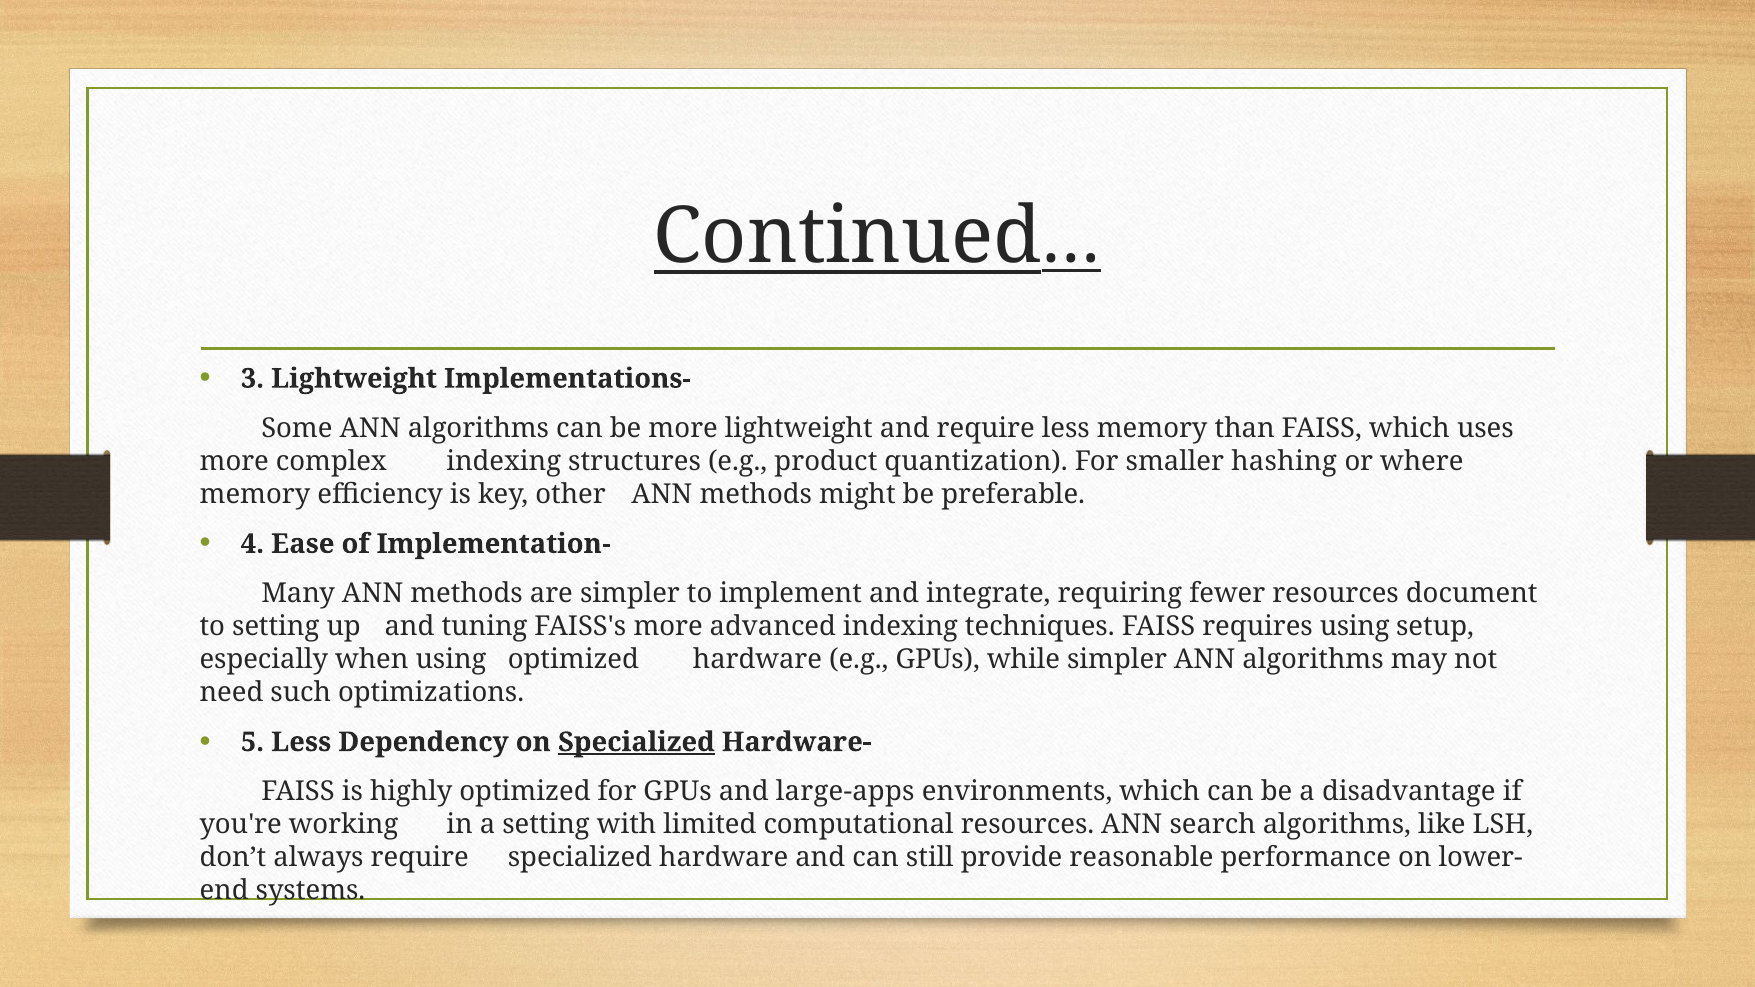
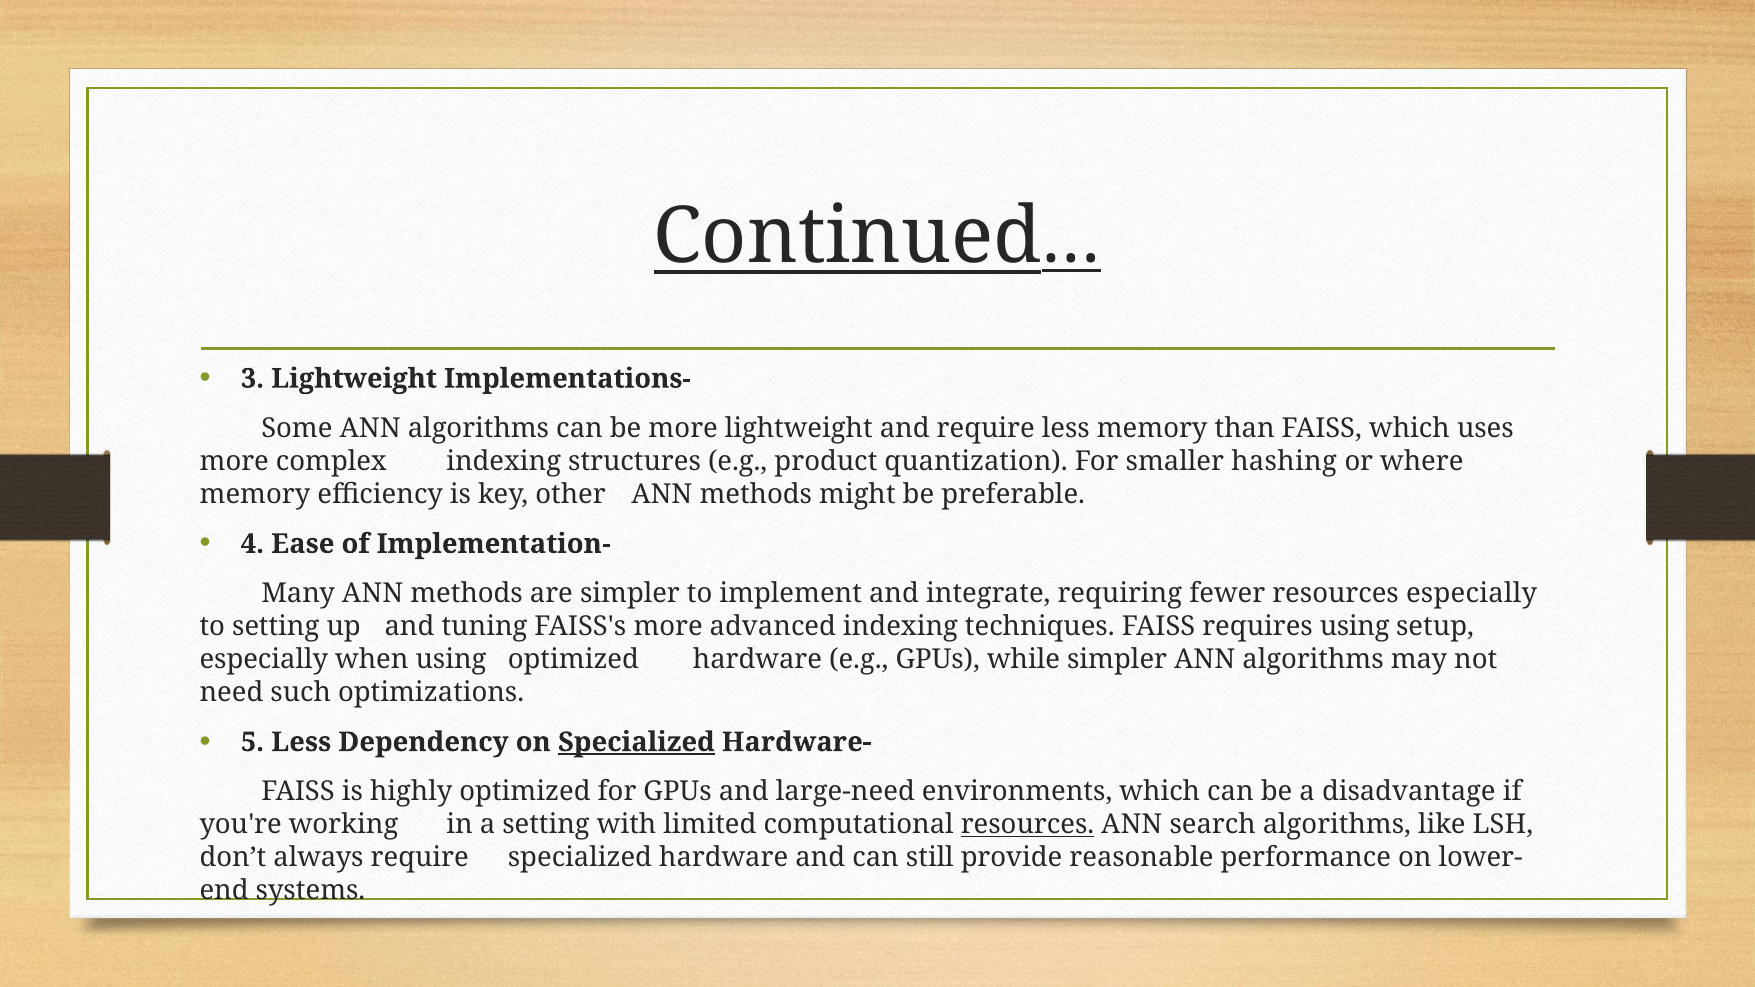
resources document: document -> especially
large-apps: large-apps -> large-need
resources at (1027, 825) underline: none -> present
